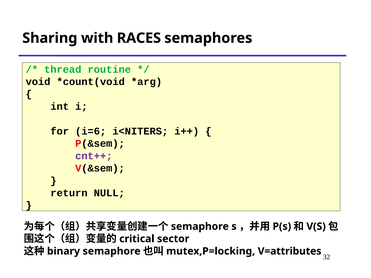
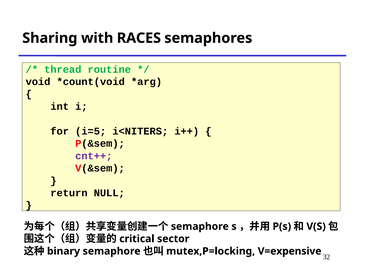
i=6: i=6 -> i=5
V=attributes: V=attributes -> V=expensive
